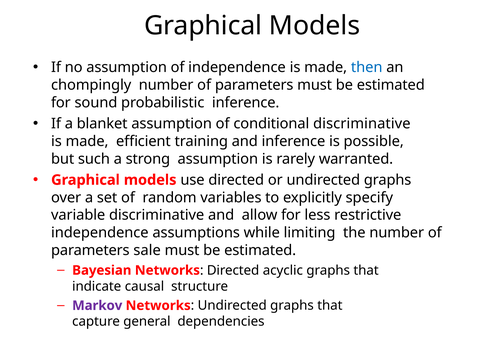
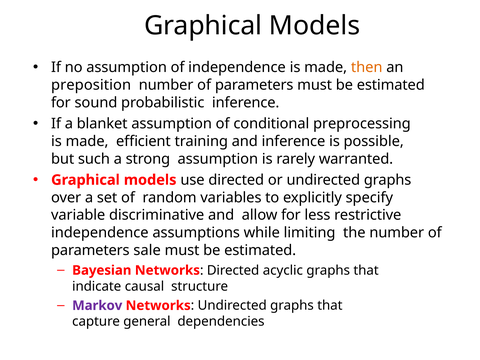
then colour: blue -> orange
chompingly: chompingly -> preposition
conditional discriminative: discriminative -> preprocessing
